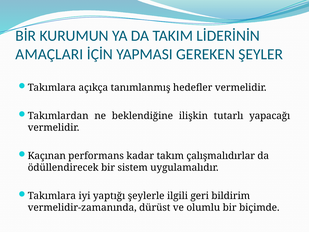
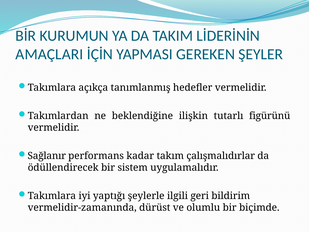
yapacağı: yapacağı -> figürünü
Kaçınan: Kaçınan -> Sağlanır
